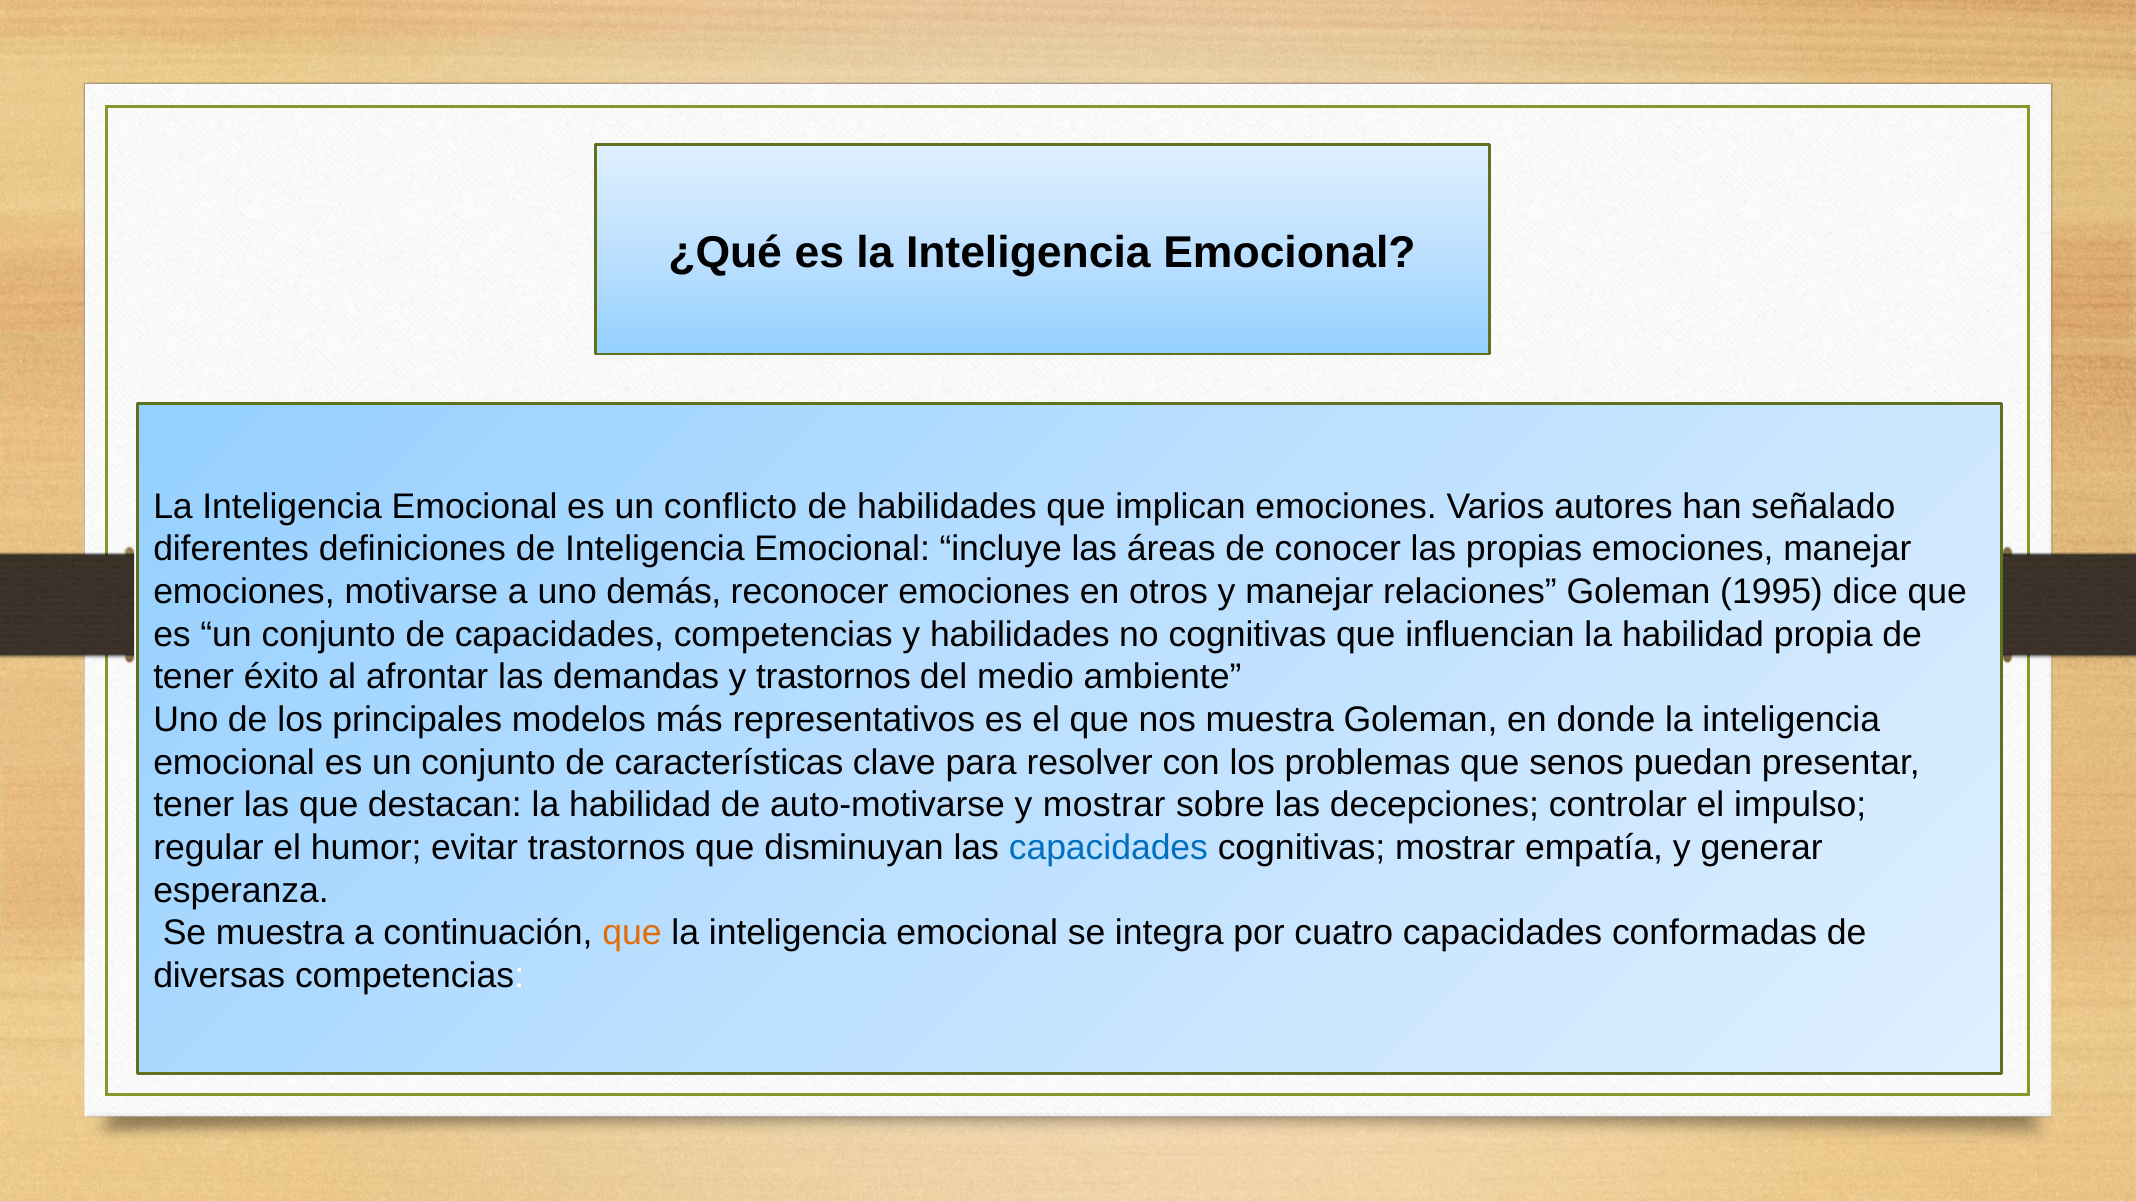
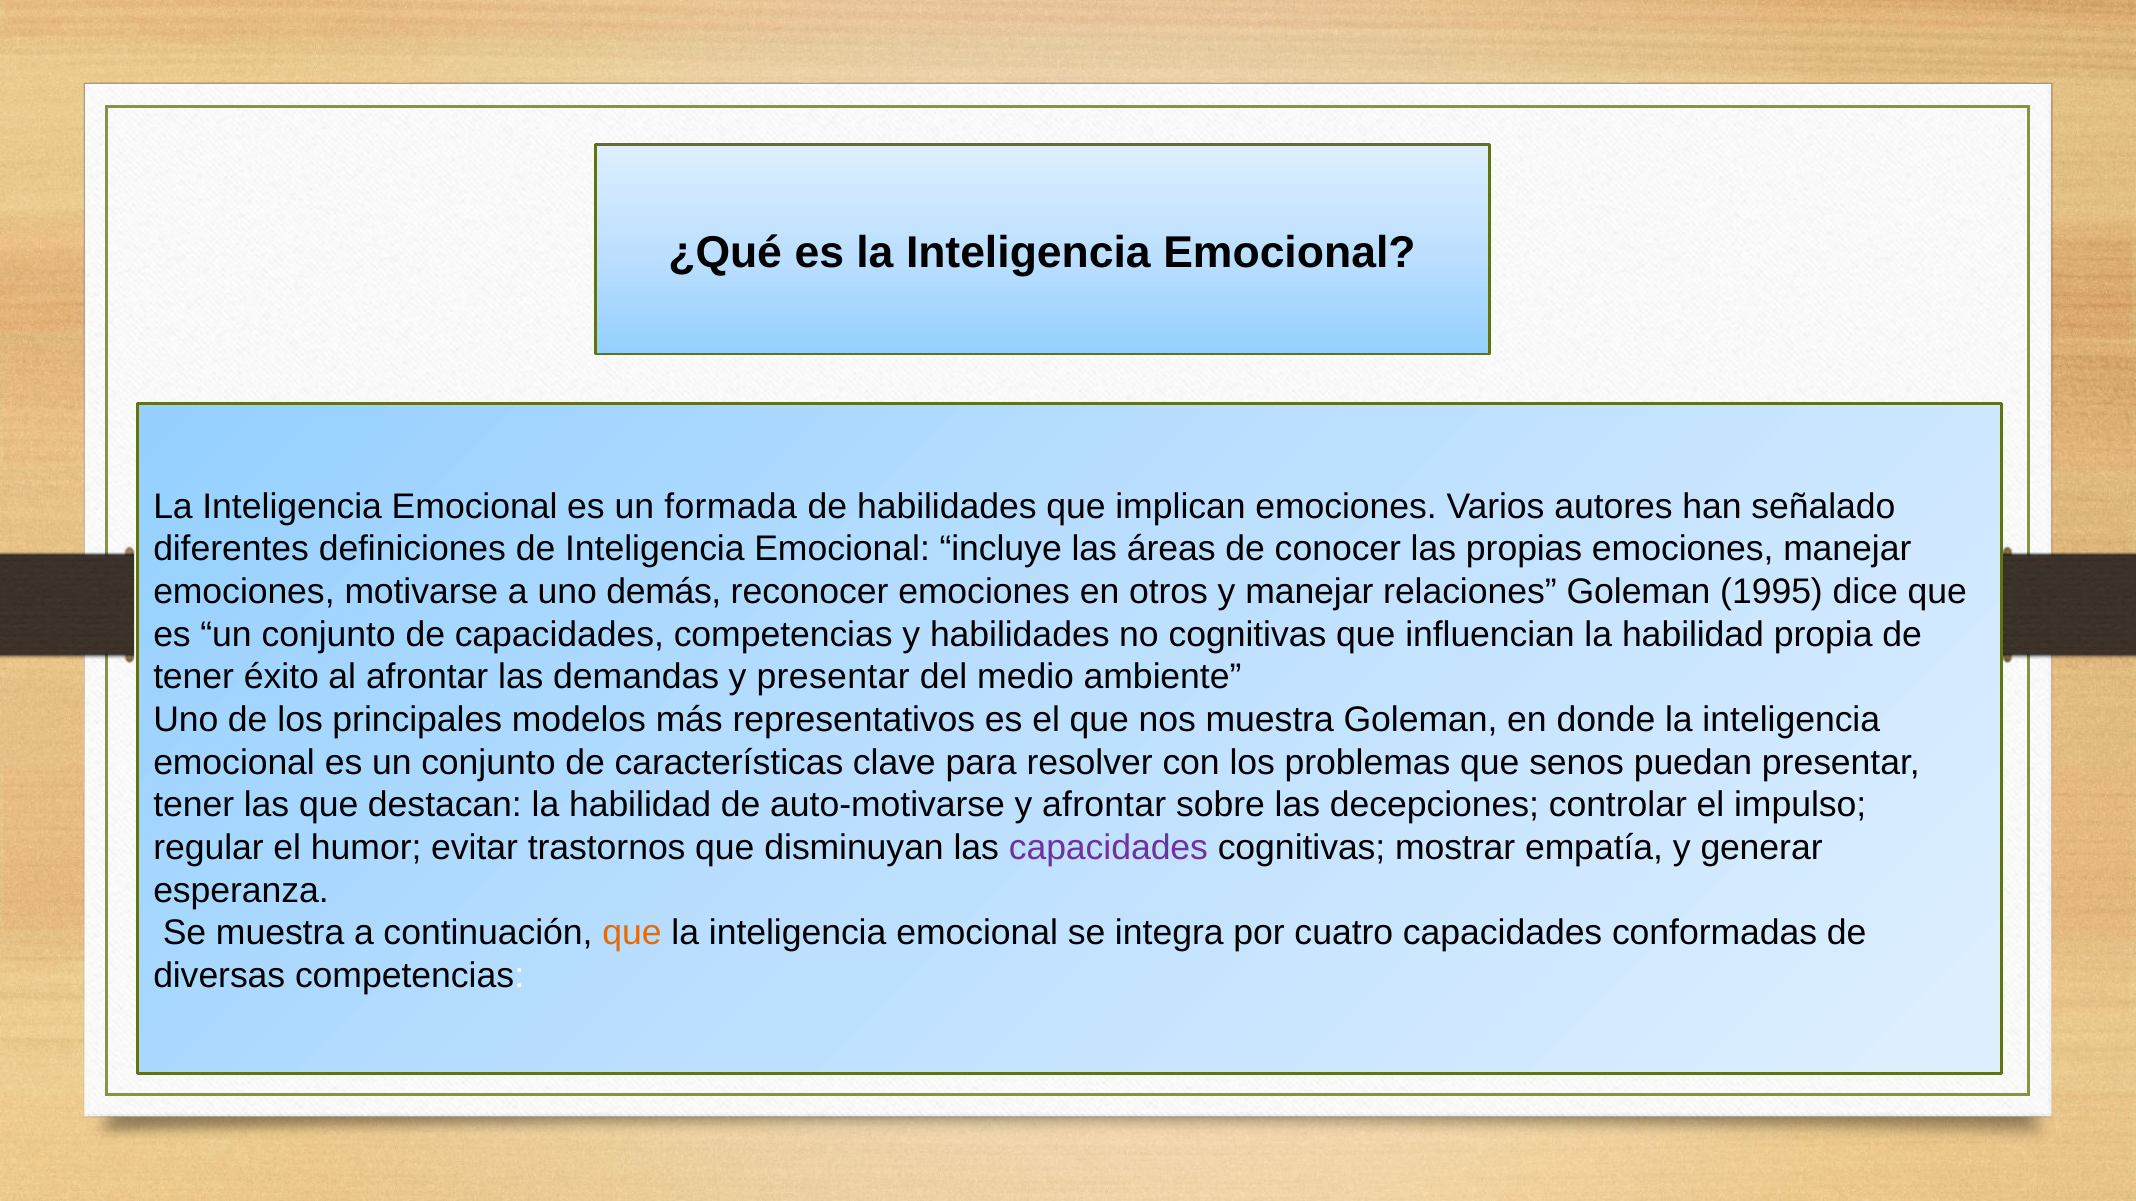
conflicto: conflicto -> formada
y trastornos: trastornos -> presentar
y mostrar: mostrar -> afrontar
capacidades at (1108, 848) colour: blue -> purple
